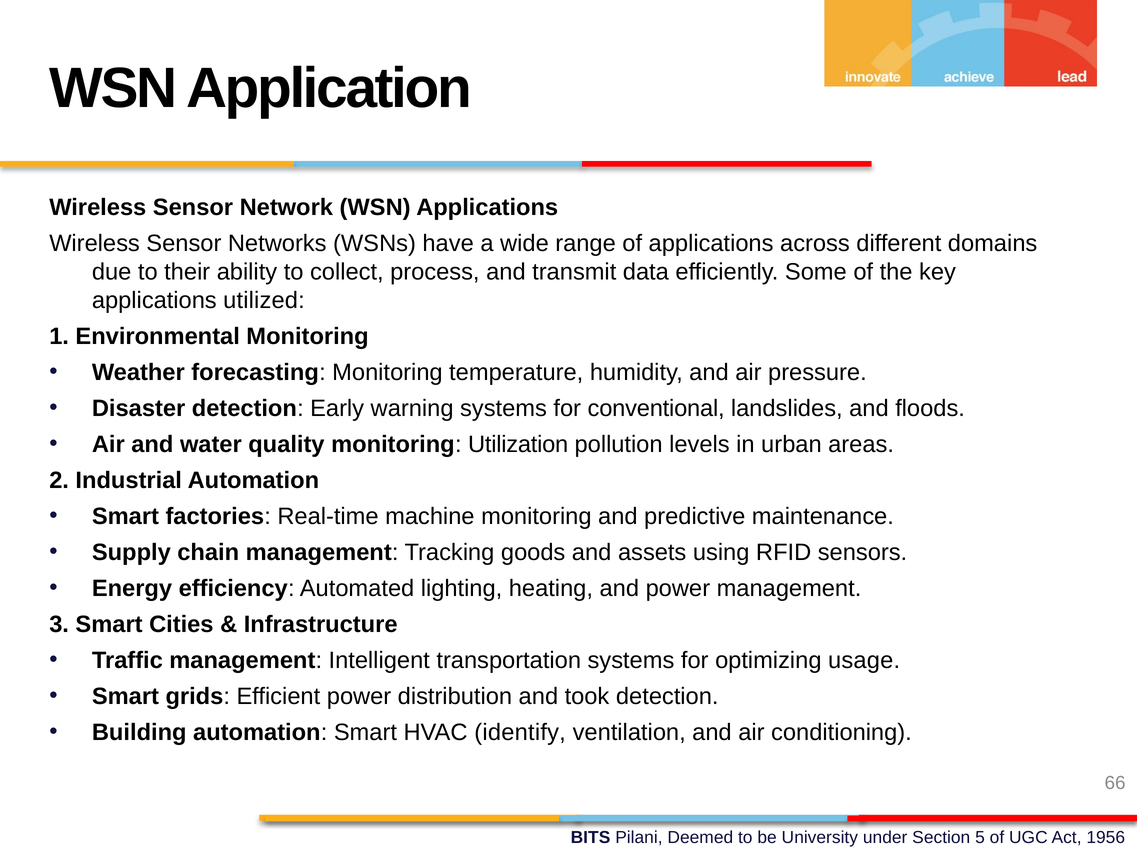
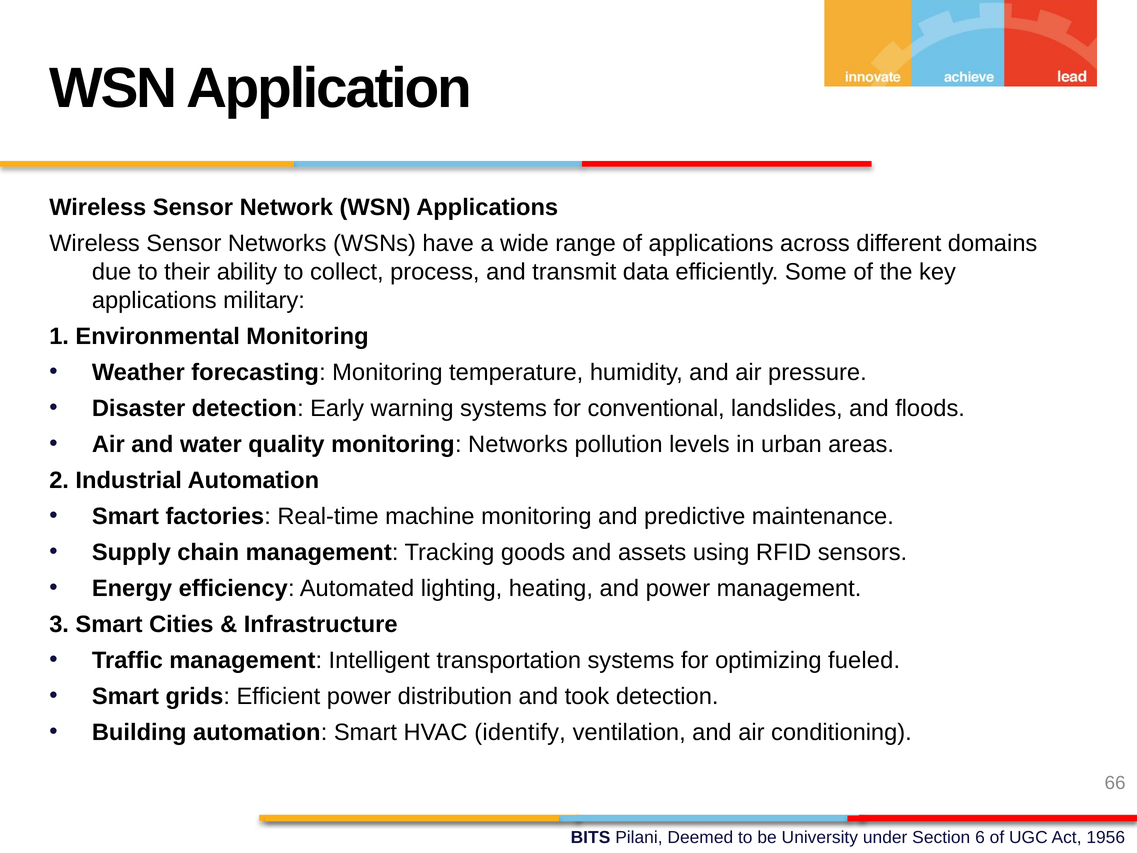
utilized: utilized -> military
monitoring Utilization: Utilization -> Networks
usage: usage -> fueled
5: 5 -> 6
